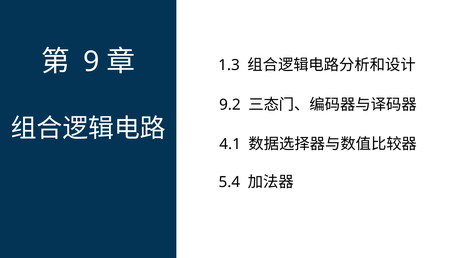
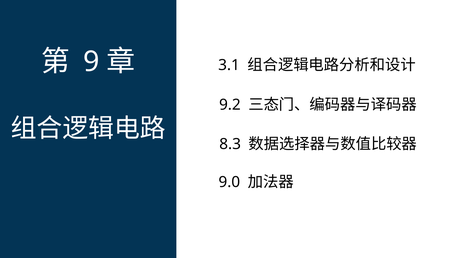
1.3: 1.3 -> 3.1
4.1: 4.1 -> 8.3
5.4: 5.4 -> 9.0
